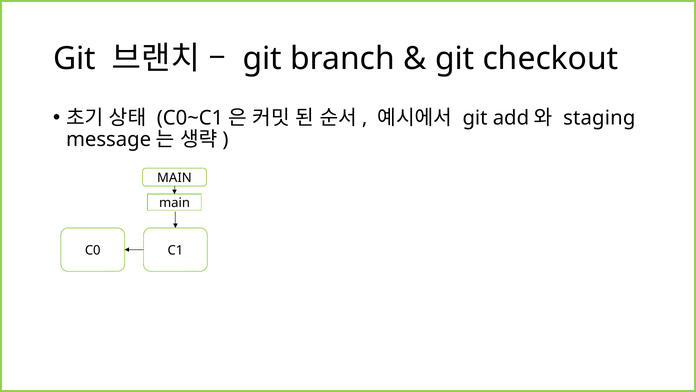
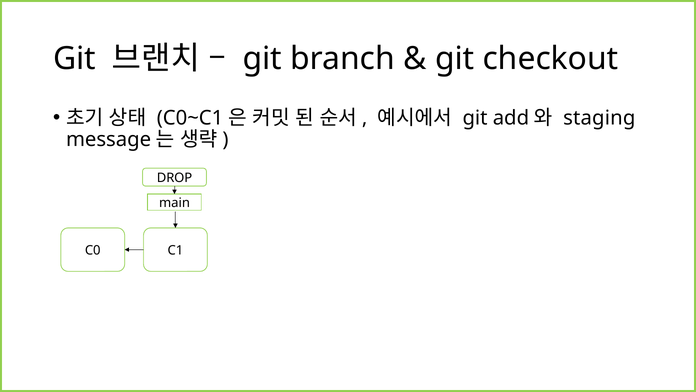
MAIN at (174, 178): MAIN -> DROP
